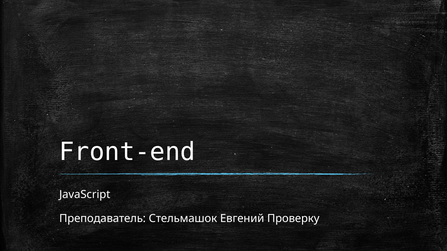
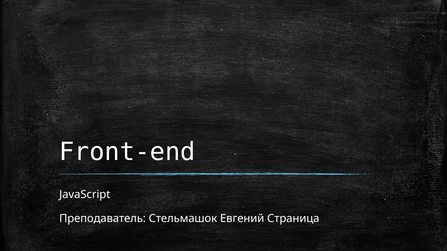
Проверку: Проверку -> Страница
